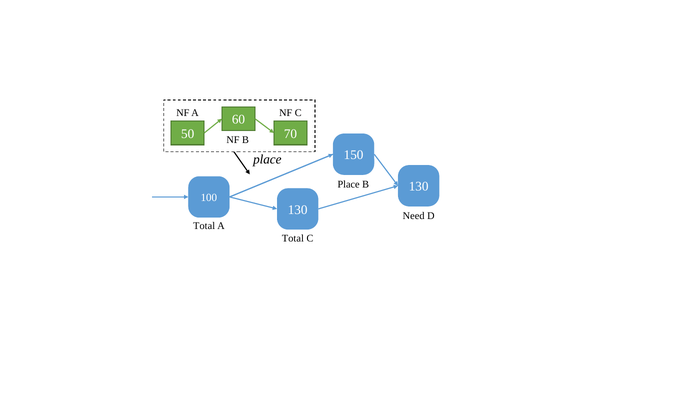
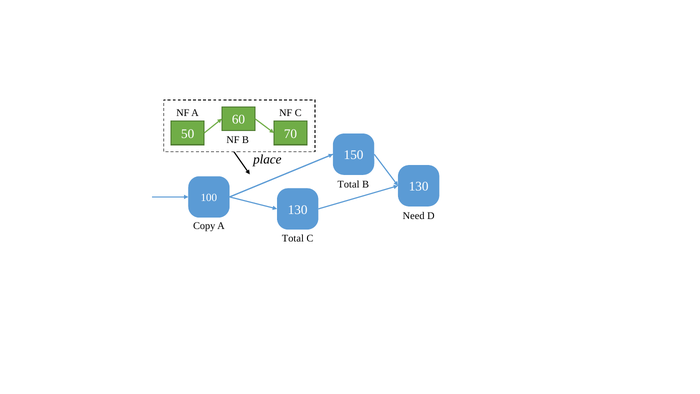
Place at (349, 184): Place -> Total
Total at (204, 226): Total -> Copy
